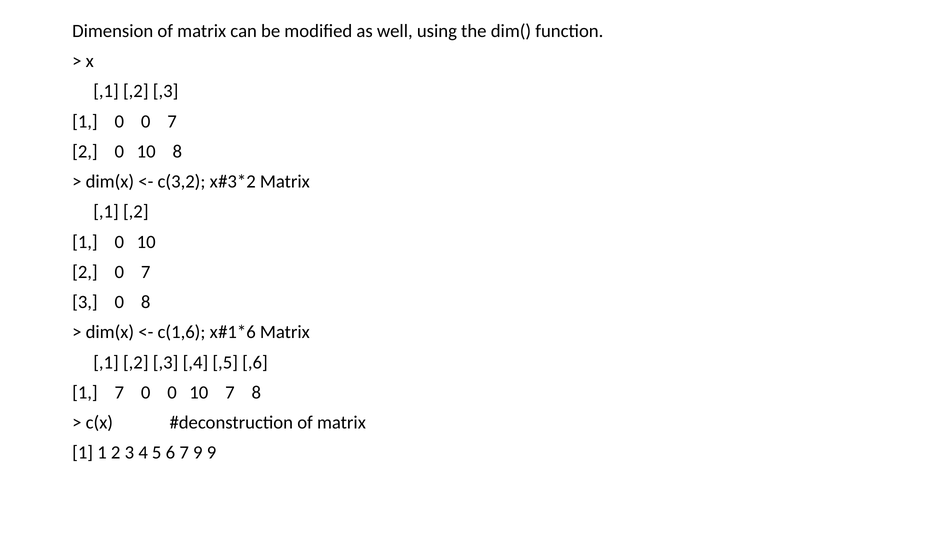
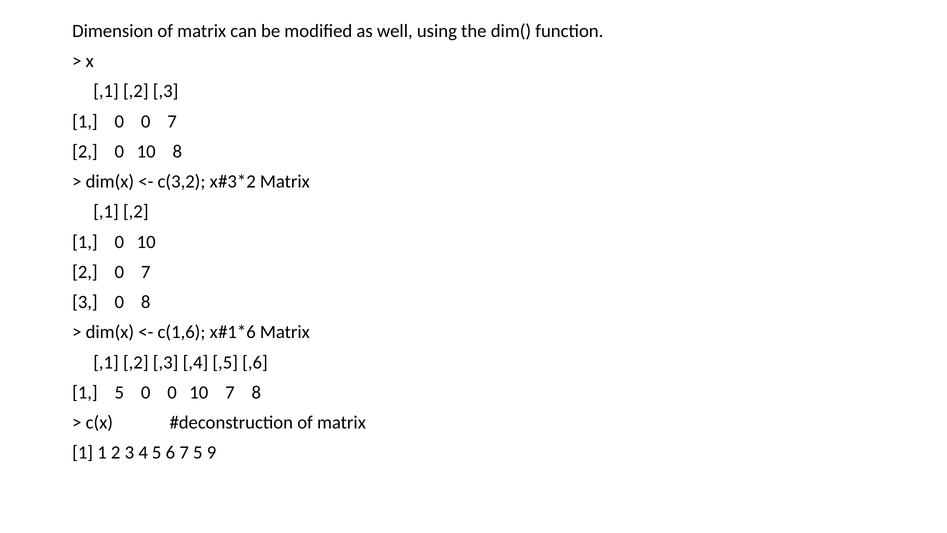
1 7: 7 -> 5
7 9: 9 -> 5
